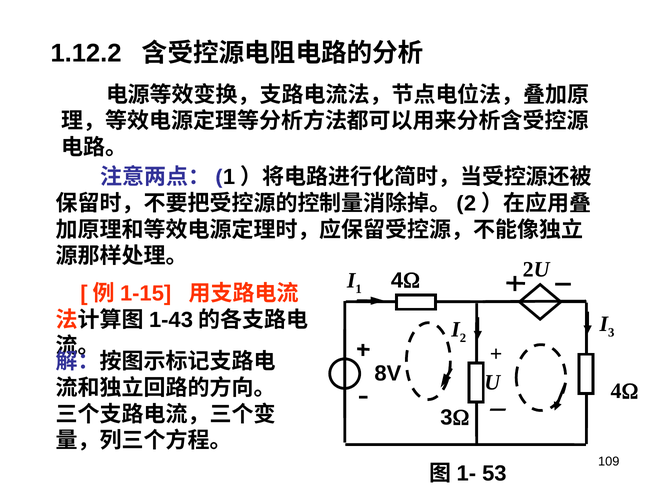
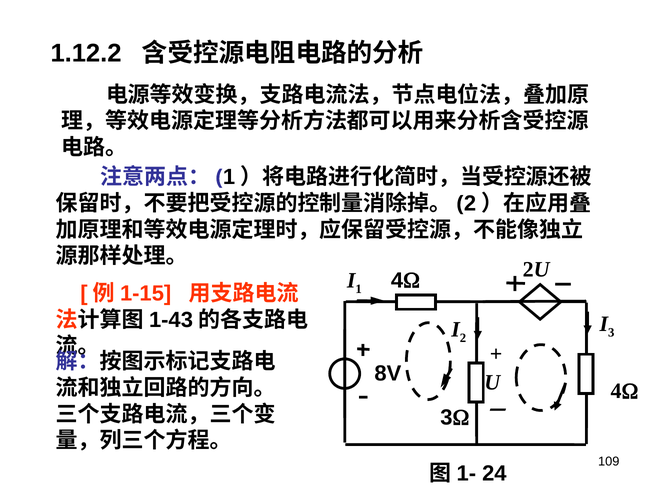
53: 53 -> 24
